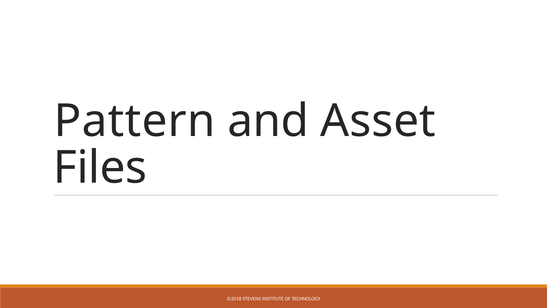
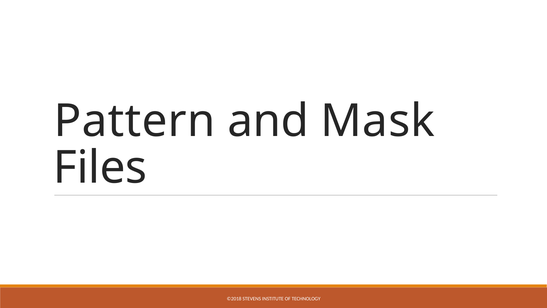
Asset: Asset -> Mask
